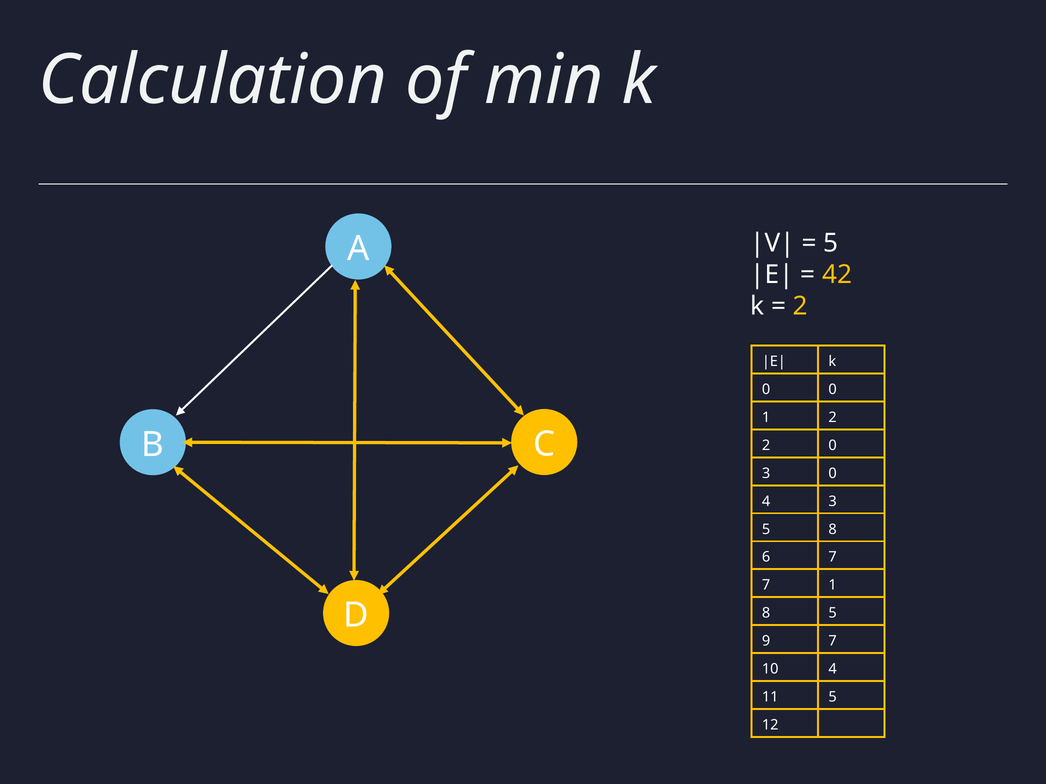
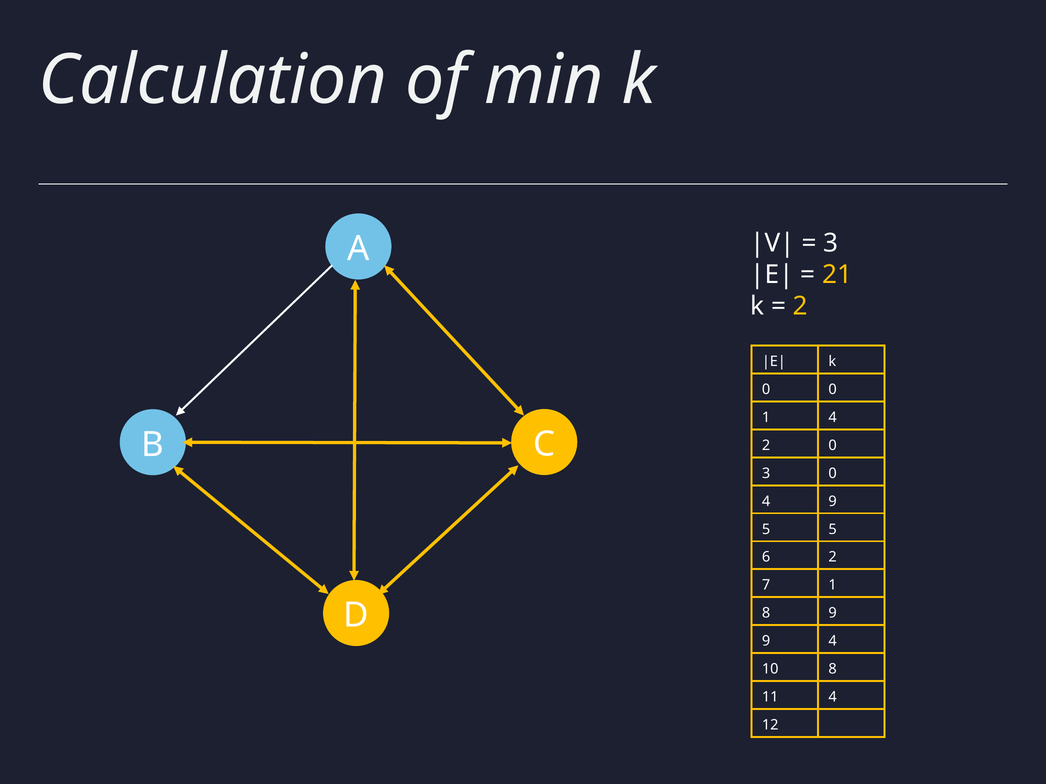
5 at (831, 243): 5 -> 3
42: 42 -> 21
1 2: 2 -> 4
4 3: 3 -> 9
5 8: 8 -> 5
6 7: 7 -> 2
8 5: 5 -> 9
9 7: 7 -> 4
10 4: 4 -> 8
11 5: 5 -> 4
